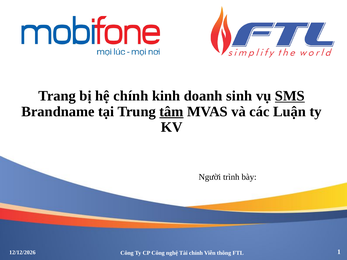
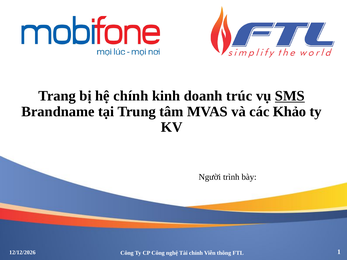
sinh: sinh -> trúc
tâm underline: present -> none
Luận: Luận -> Khảo
